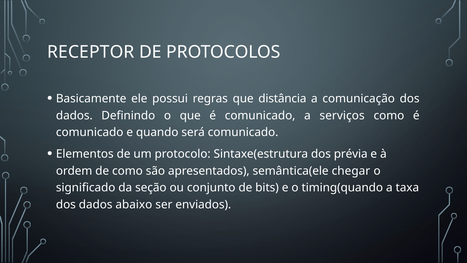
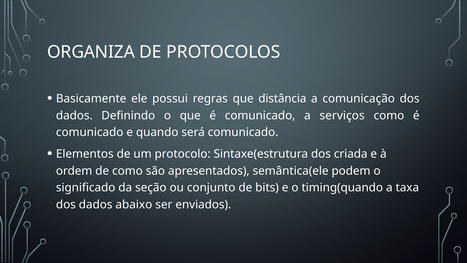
RECEPTOR: RECEPTOR -> ORGANIZA
prévia: prévia -> criada
chegar: chegar -> podem
